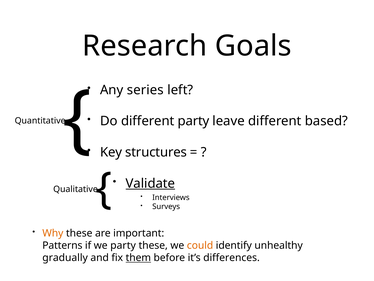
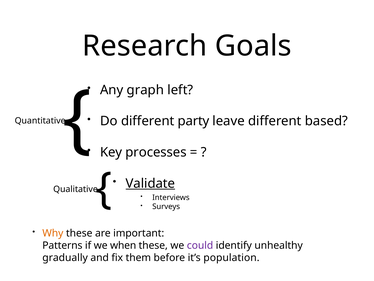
series: series -> graph
structures: structures -> processes
we party: party -> when
could colour: orange -> purple
them underline: present -> none
differences: differences -> population
